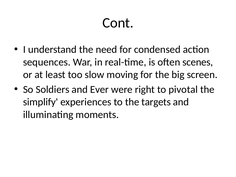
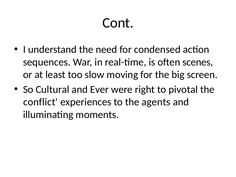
Soldiers: Soldiers -> Cultural
simplify: simplify -> conflict
targets: targets -> agents
